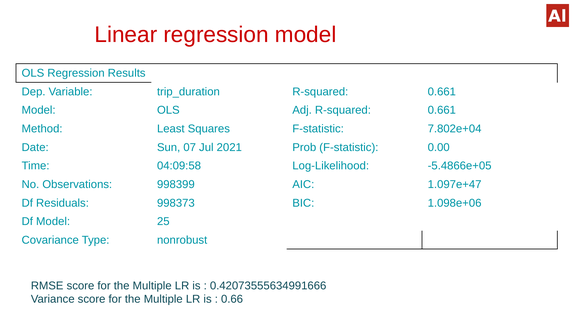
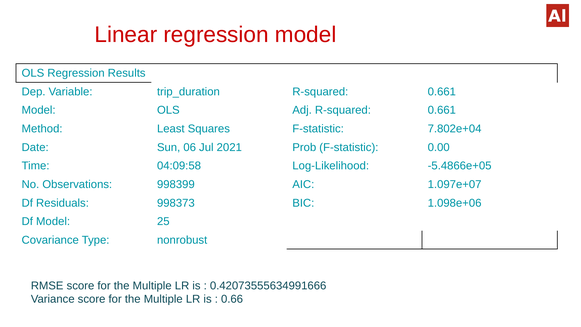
07: 07 -> 06
1.097e+47: 1.097e+47 -> 1.097e+07
